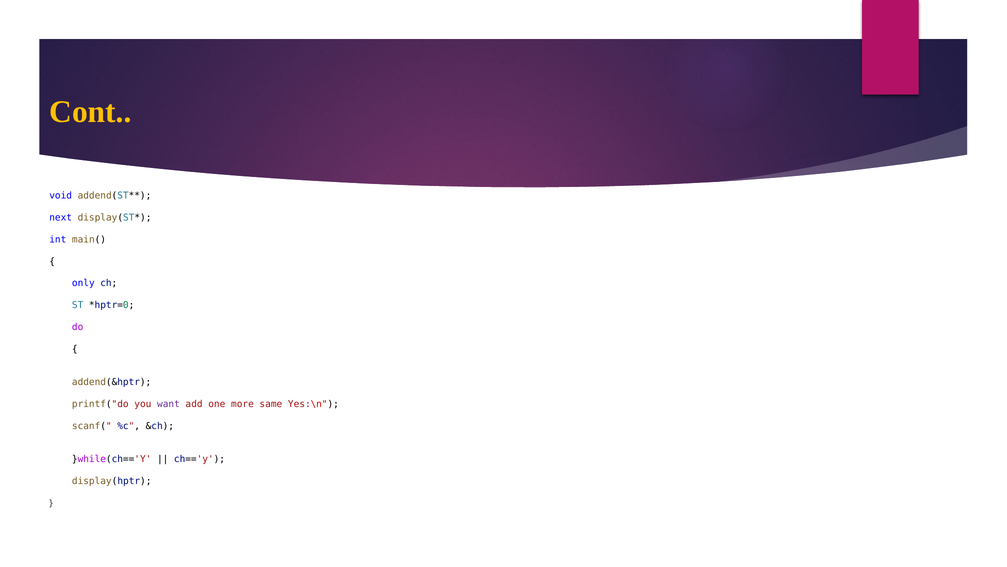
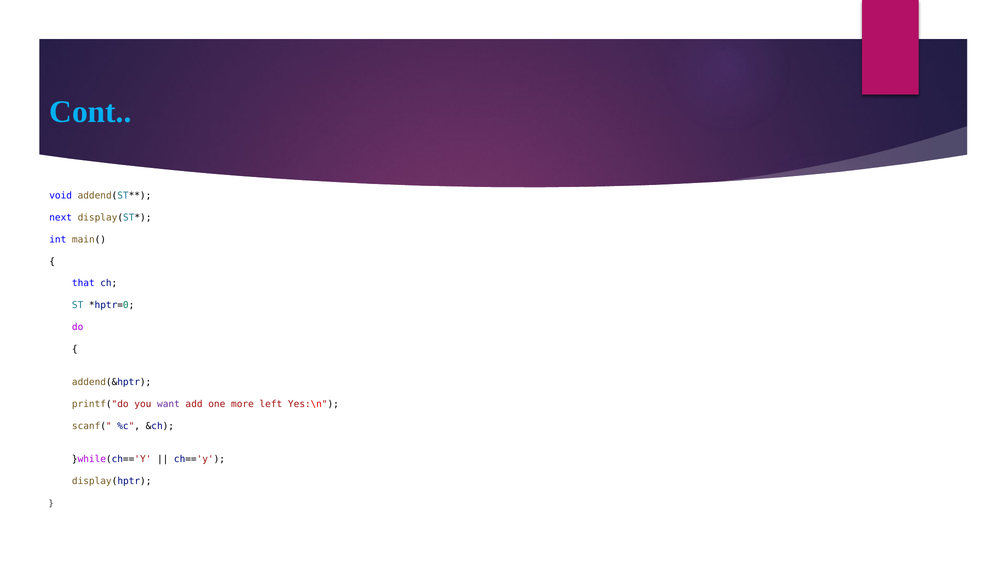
Cont colour: yellow -> light blue
only: only -> that
same: same -> left
